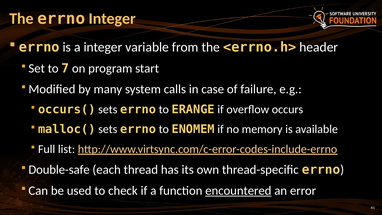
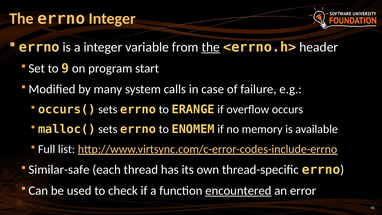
the at (211, 47) underline: none -> present
7: 7 -> 9
Double-safe: Double-safe -> Similar-safe
